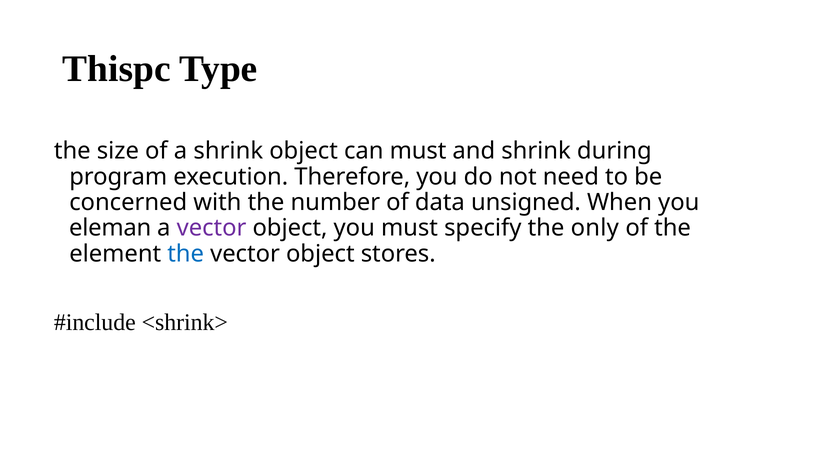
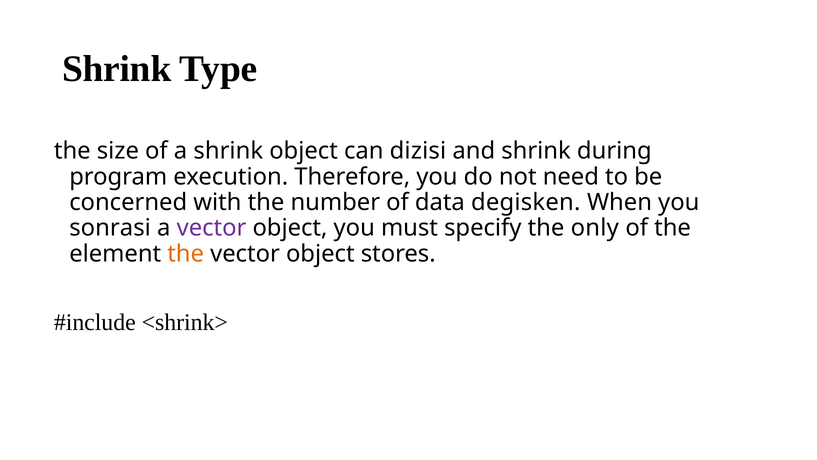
Thispc at (117, 69): Thispc -> Shrink
can must: must -> dizisi
unsigned: unsigned -> degisken
eleman: eleman -> sonrasi
the at (186, 254) colour: blue -> orange
